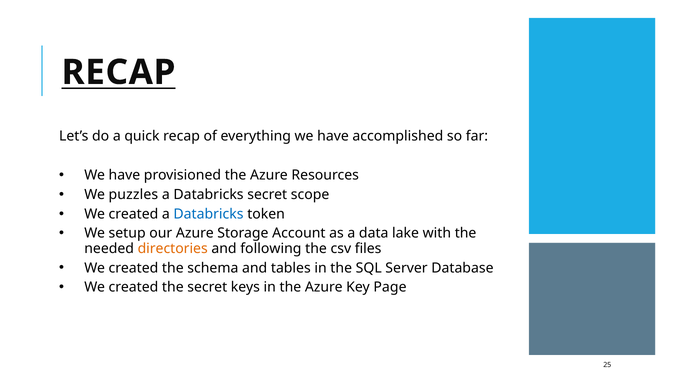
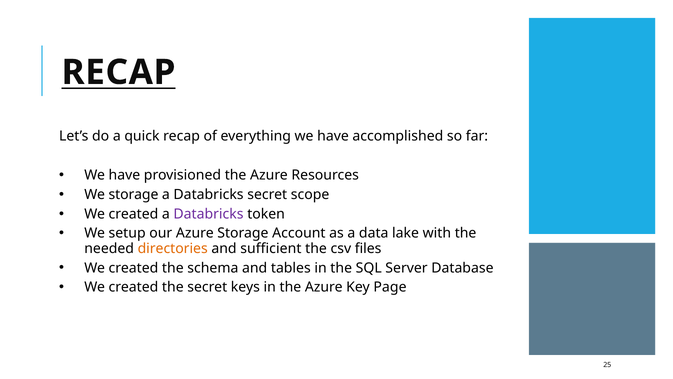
We puzzles: puzzles -> storage
Databricks at (209, 214) colour: blue -> purple
following: following -> sufficient
